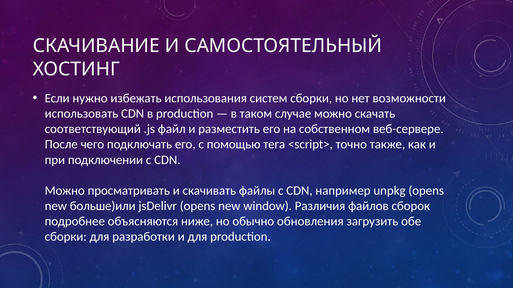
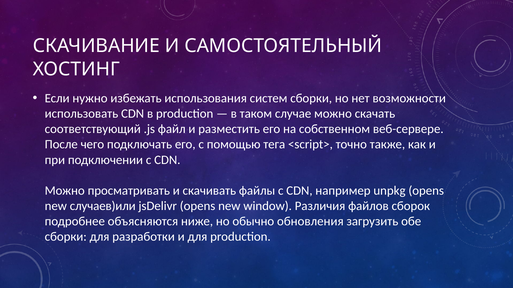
больше)или: больше)или -> случаев)или
